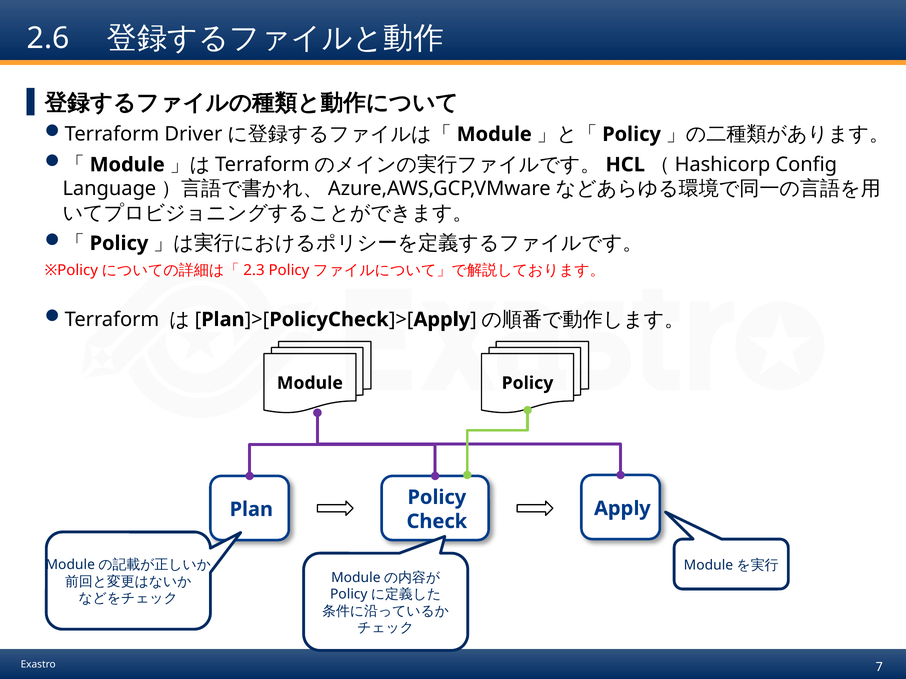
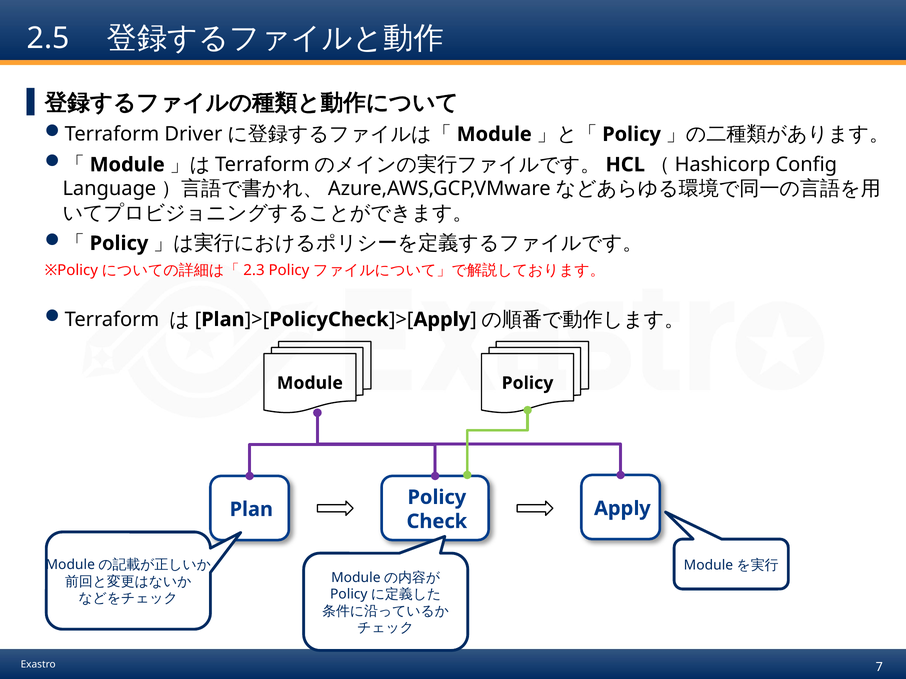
2.6: 2.6 -> 2.5
